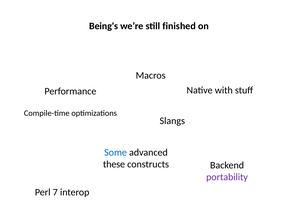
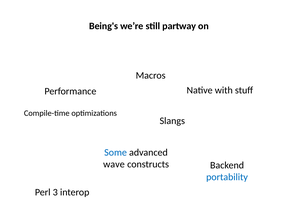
finished: finished -> partway
these: these -> wave
portability colour: purple -> blue
7: 7 -> 3
